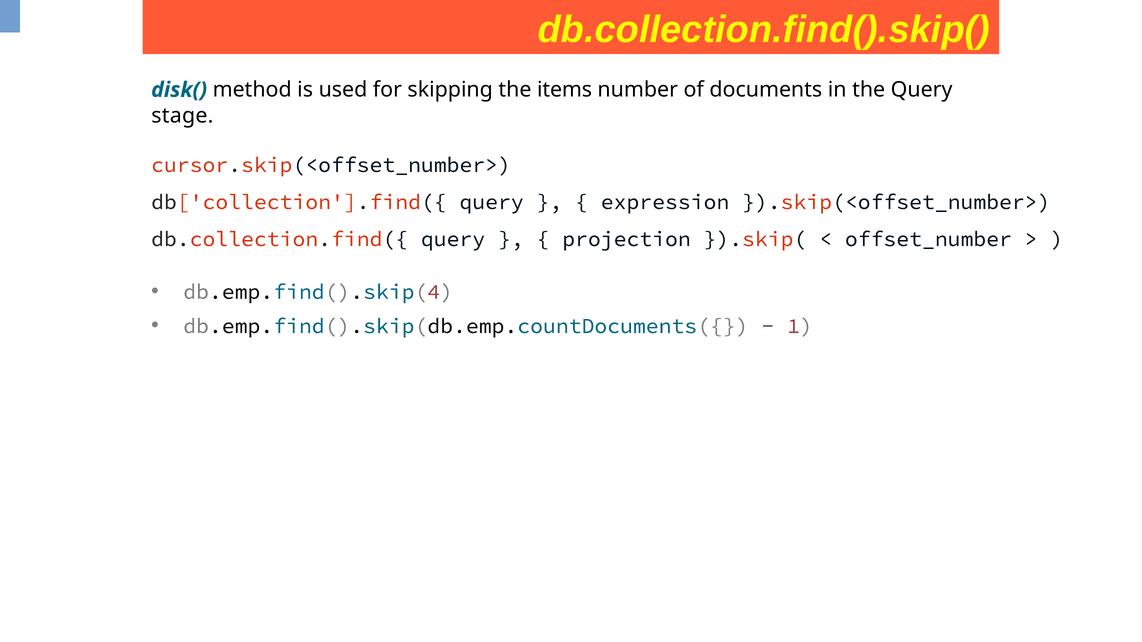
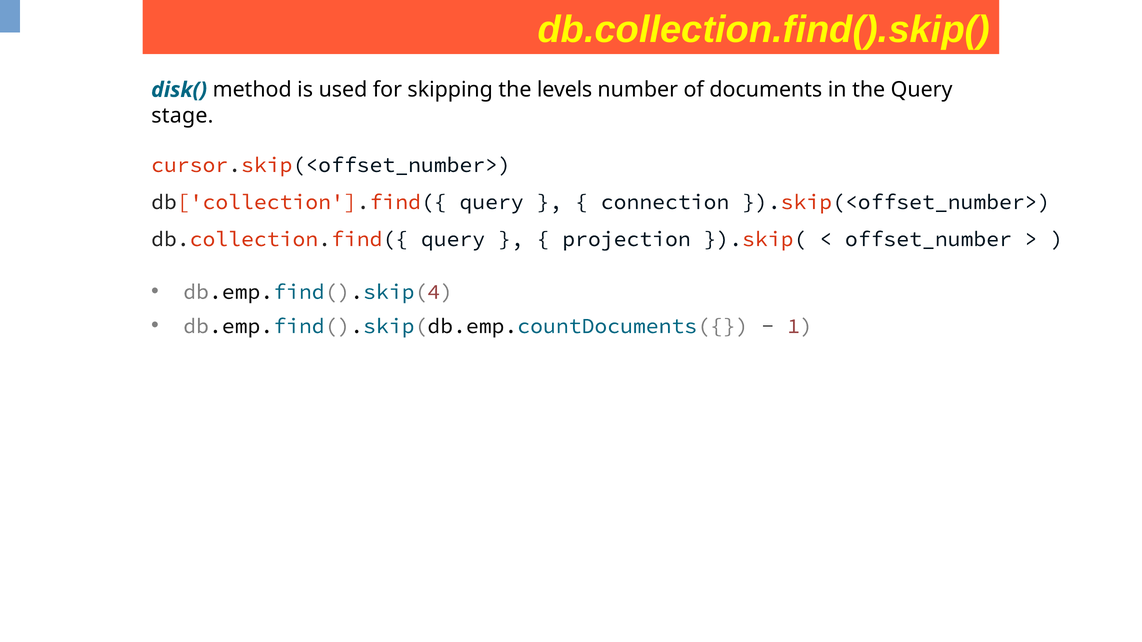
items: items -> levels
expression: expression -> connection
